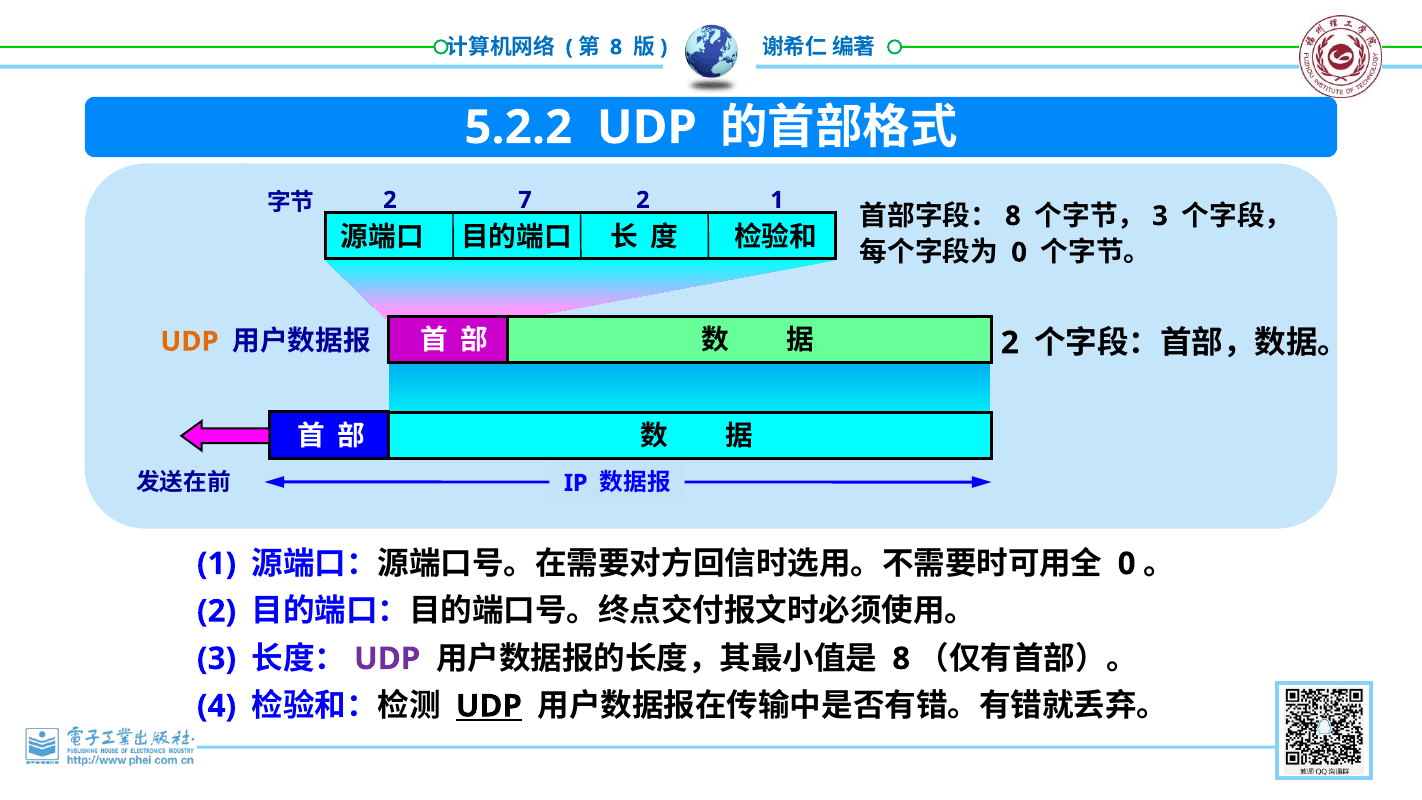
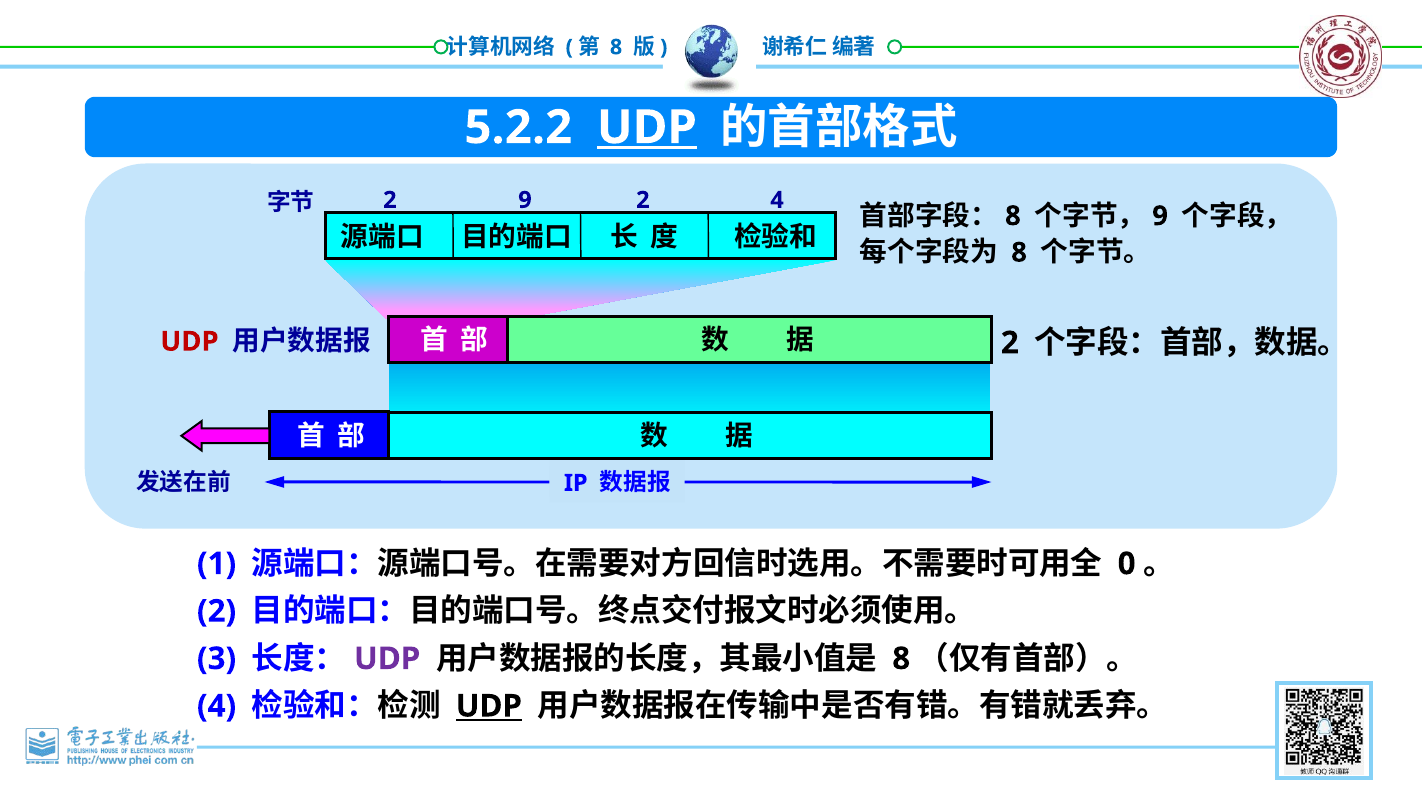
UDP at (647, 128) underline: none -> present
2 7: 7 -> 9
2 1: 1 -> 4
3 at (1160, 216): 3 -> 9
0 at (1019, 252): 0 -> 8
UDP at (189, 342) colour: orange -> red
